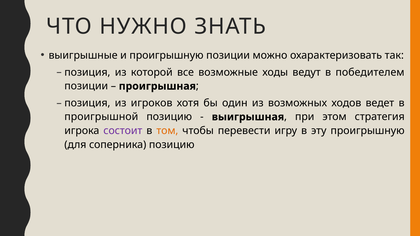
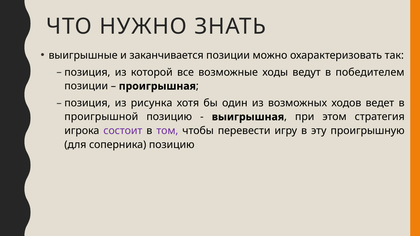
и проигрышную: проигрышную -> заканчивается
игроков: игроков -> рисунка
том colour: orange -> purple
